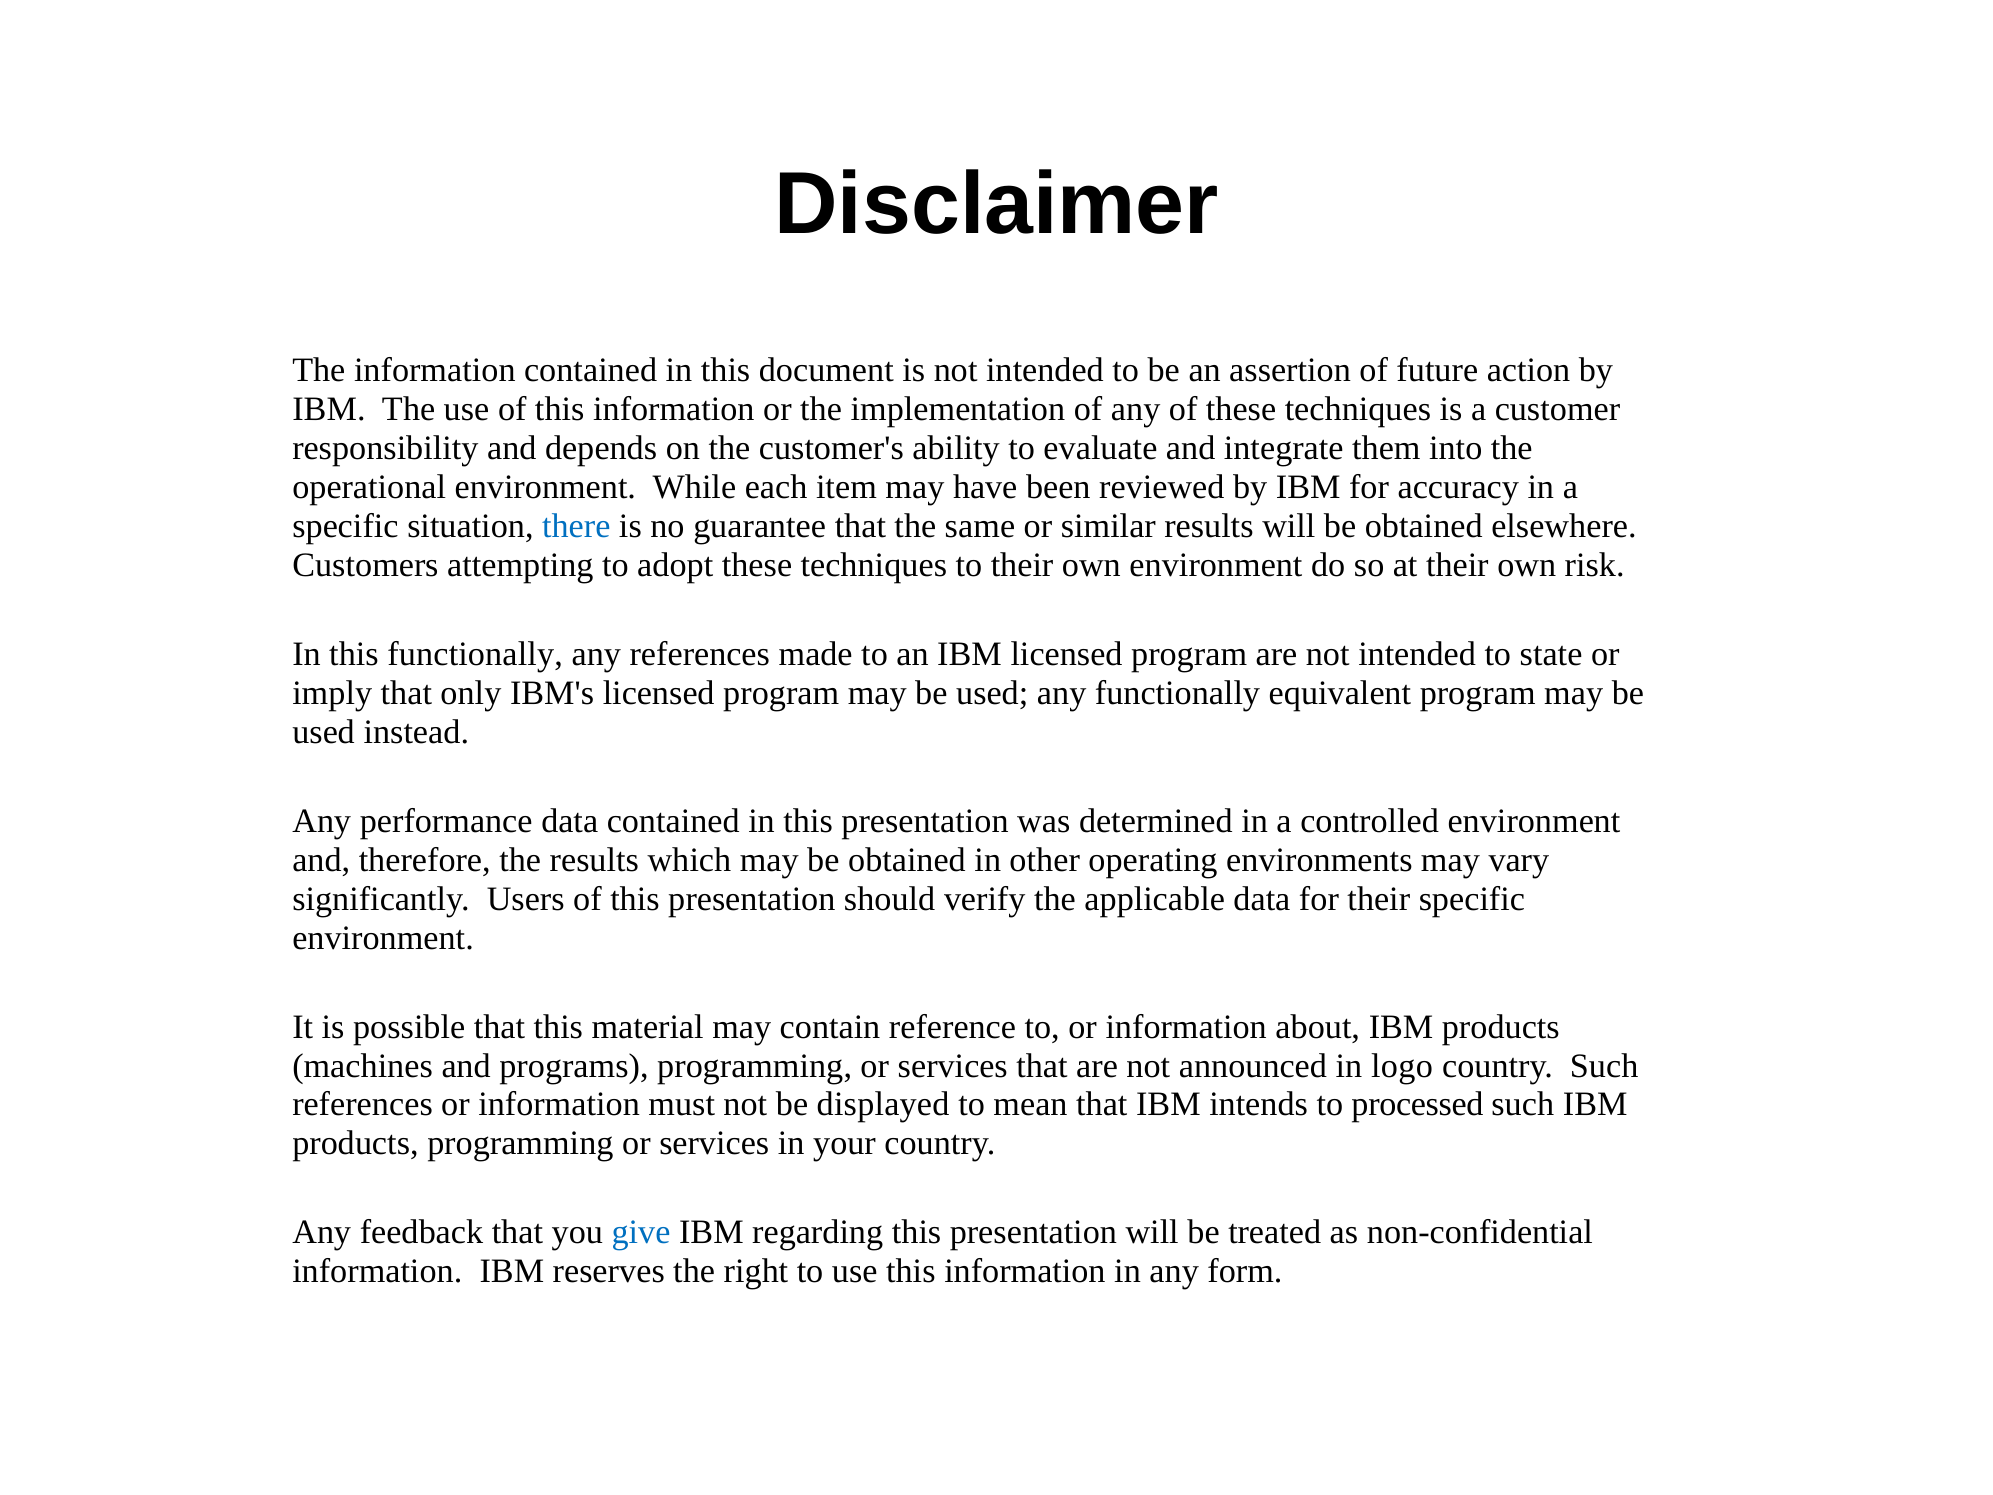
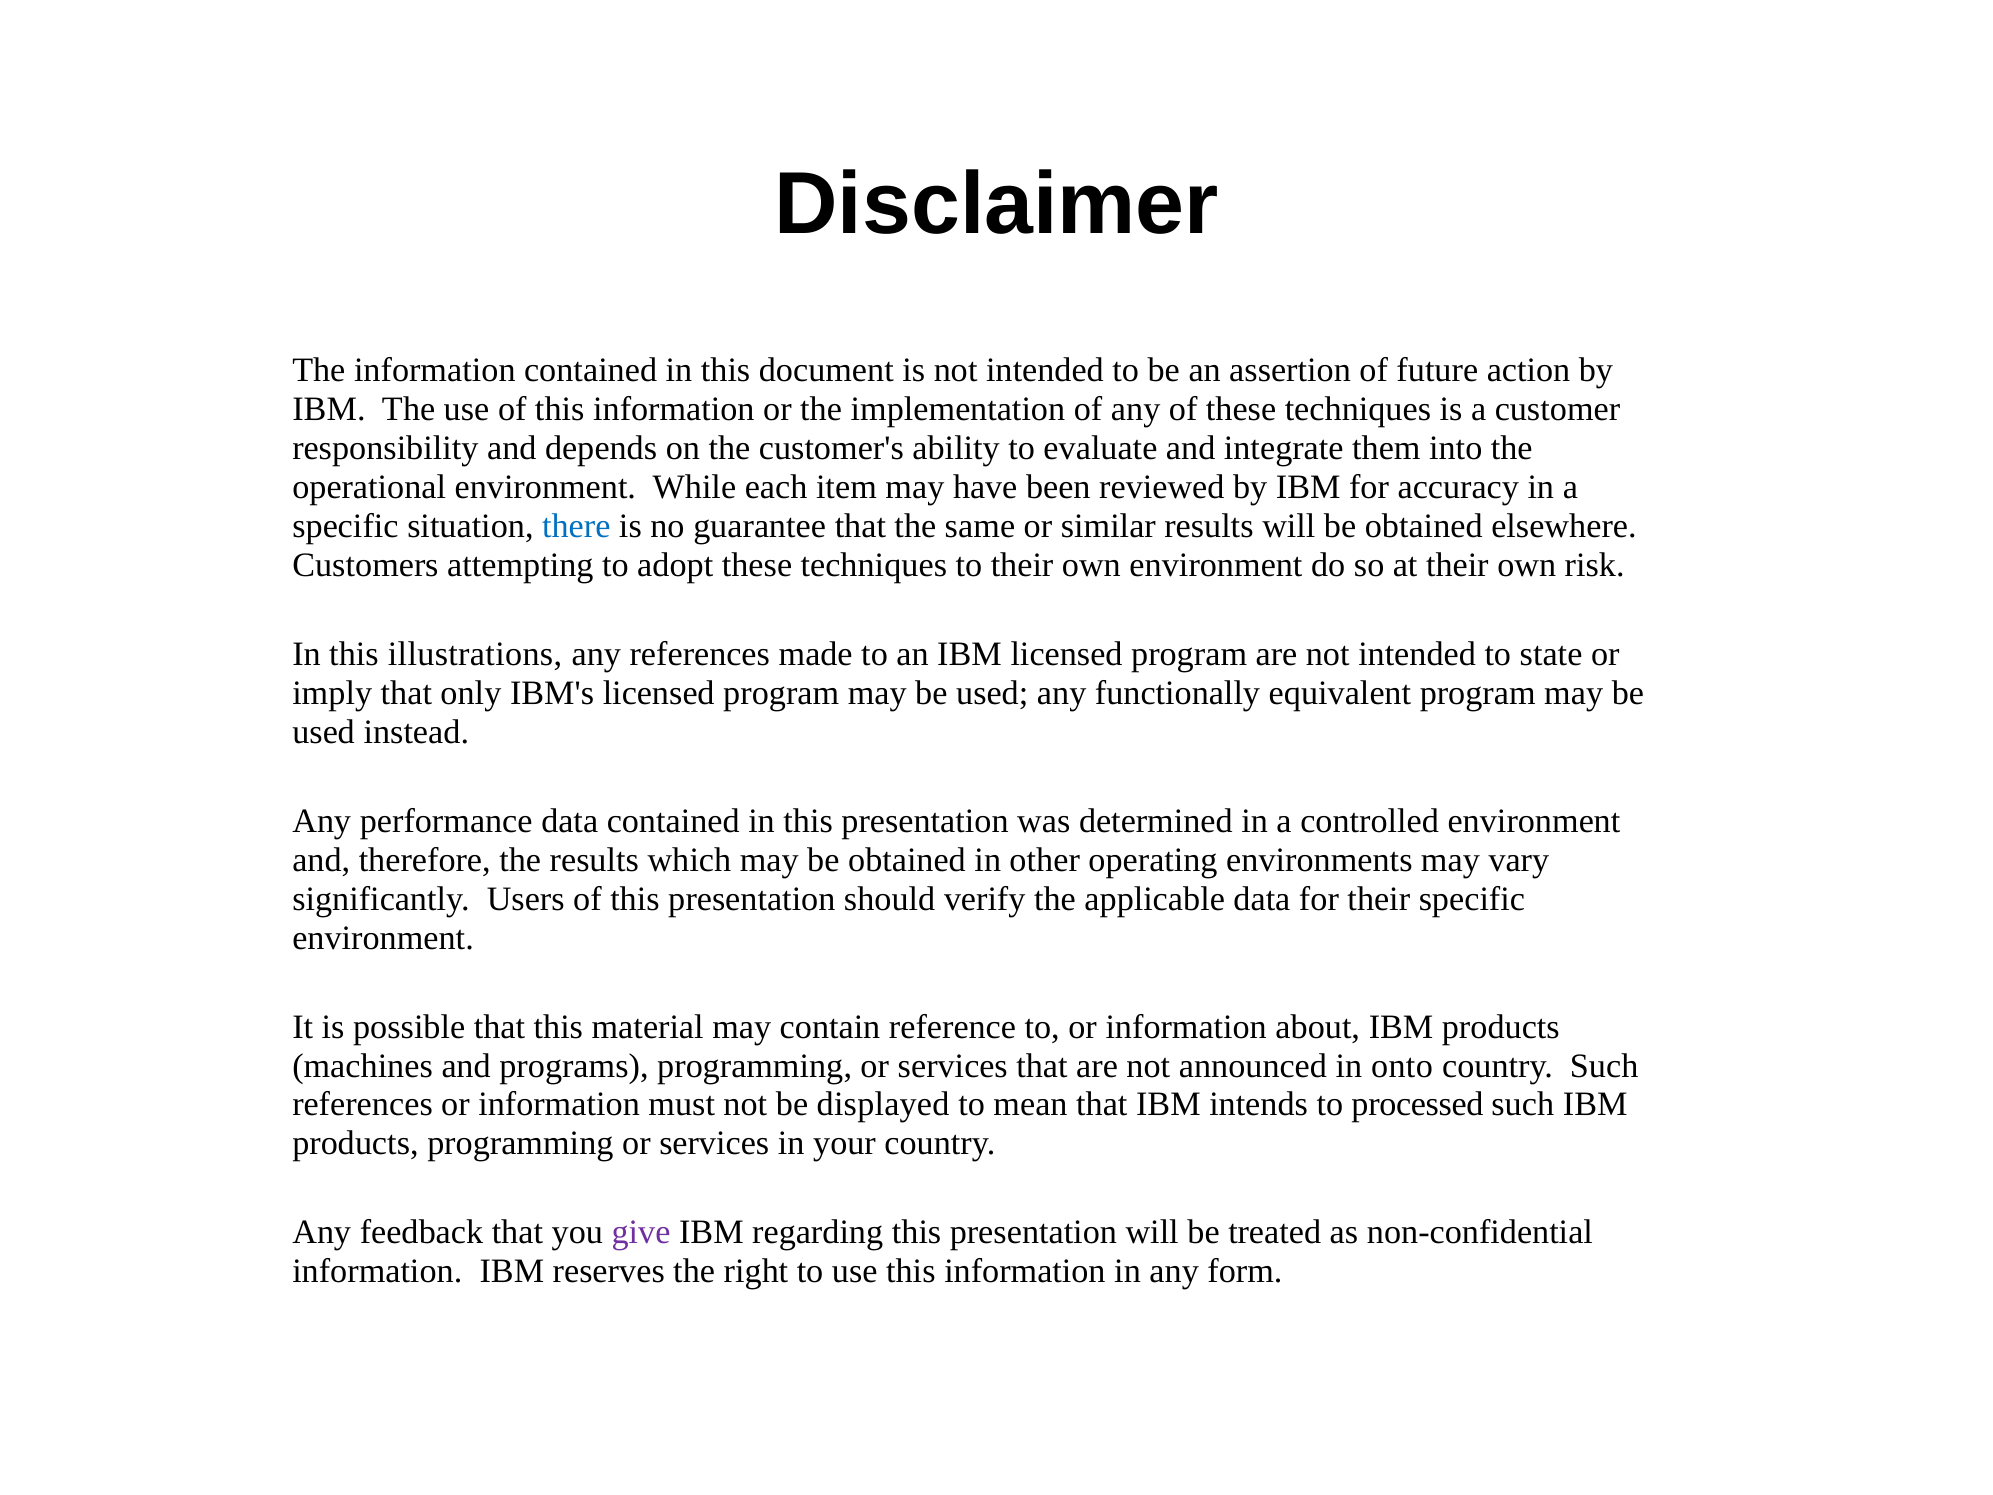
this functionally: functionally -> illustrations
logo: logo -> onto
give colour: blue -> purple
